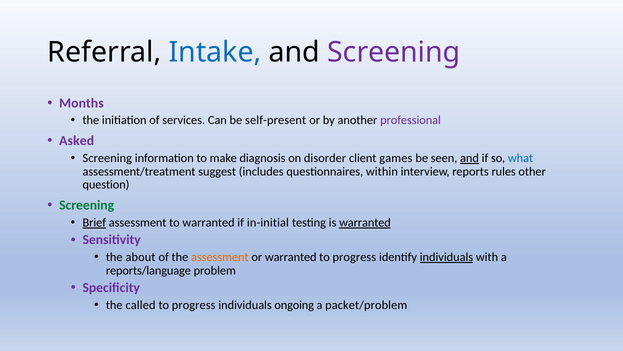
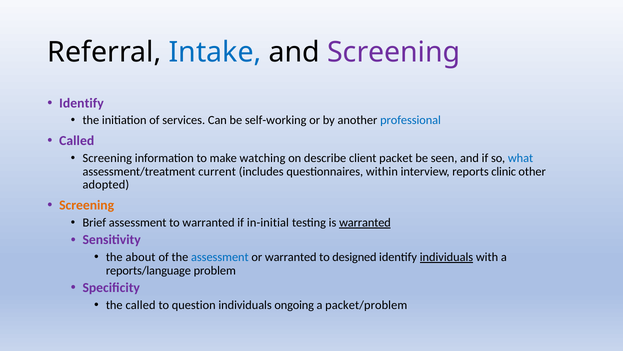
Months at (81, 103): Months -> Identify
self-present: self-present -> self-working
professional colour: purple -> blue
Asked at (77, 141): Asked -> Called
diagnosis: diagnosis -> watching
disorder: disorder -> describe
games: games -> packet
and at (470, 158) underline: present -> none
suggest: suggest -> current
rules: rules -> clinic
question: question -> adopted
Screening at (87, 205) colour: green -> orange
Brief underline: present -> none
assessment at (220, 257) colour: orange -> blue
progress at (354, 257): progress -> designed
progress at (194, 305): progress -> question
